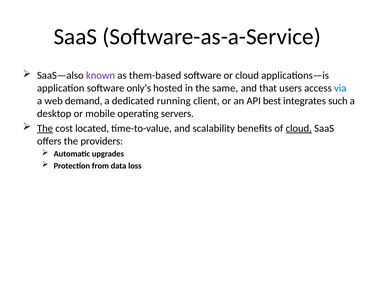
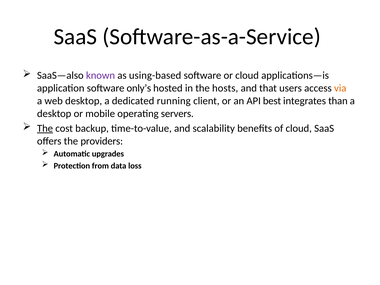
them-based: them-based -> using-based
same: same -> hosts
via colour: blue -> orange
web demand: demand -> desktop
such: such -> than
located: located -> backup
cloud at (299, 128) underline: present -> none
